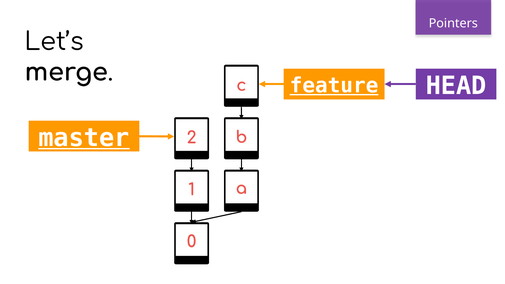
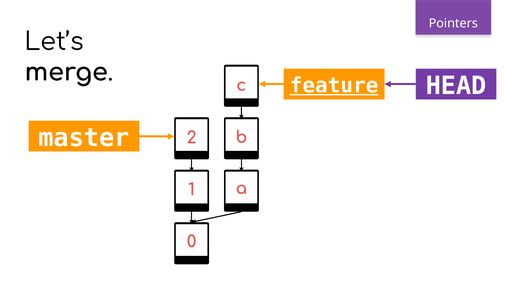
master underline: present -> none
